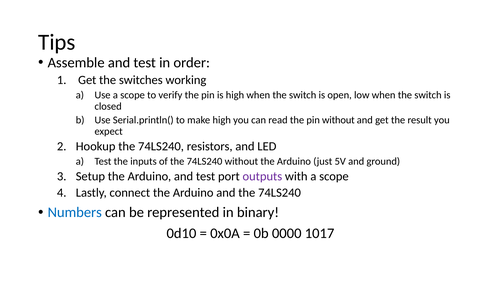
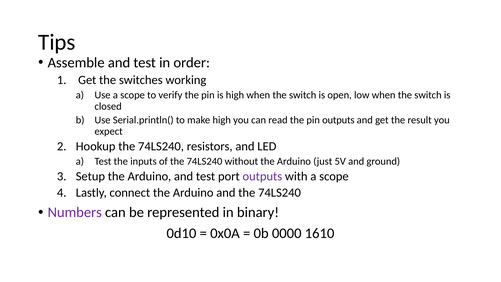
pin without: without -> outputs
Numbers colour: blue -> purple
1017: 1017 -> 1610
